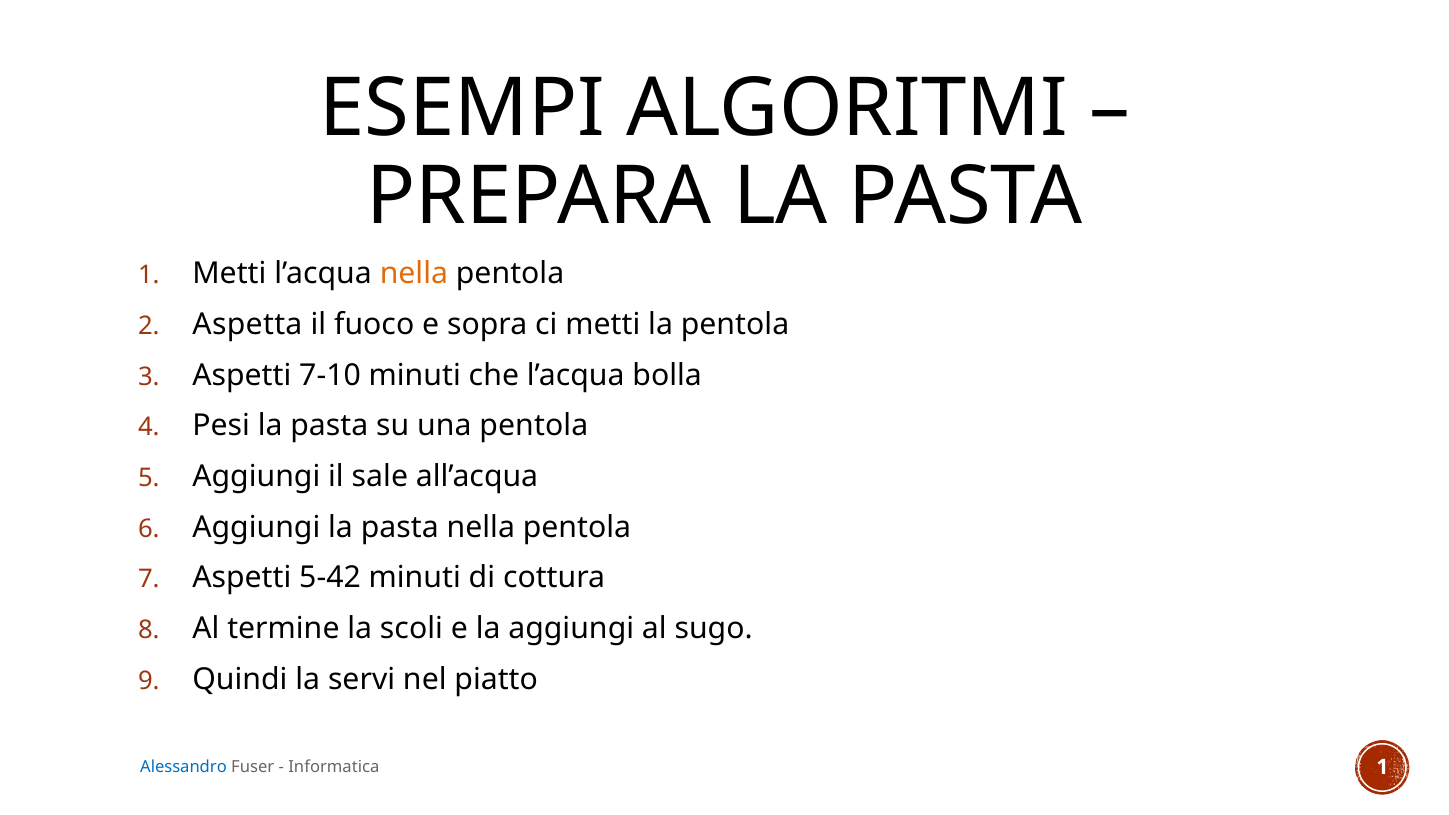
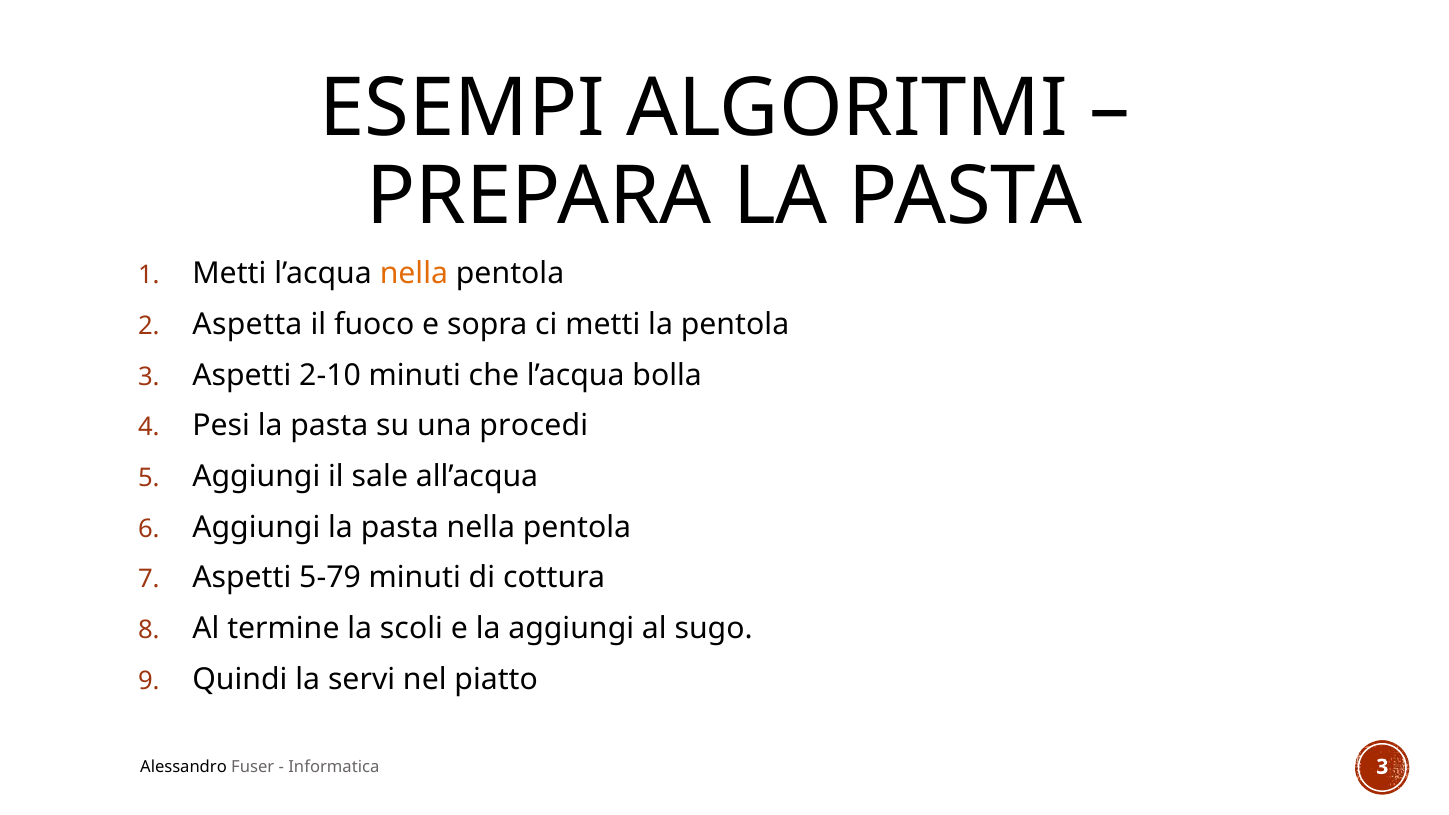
7-10: 7-10 -> 2-10
una pentola: pentola -> procedi
5-42: 5-42 -> 5-79
Alessandro colour: blue -> black
Informatica 1: 1 -> 3
